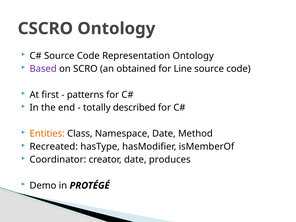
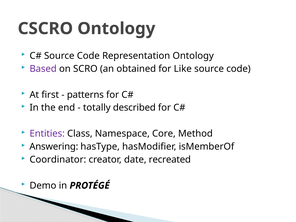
Line: Line -> Like
Entities colour: orange -> purple
Namespace Date: Date -> Core
Recreated: Recreated -> Answering
produces: produces -> recreated
